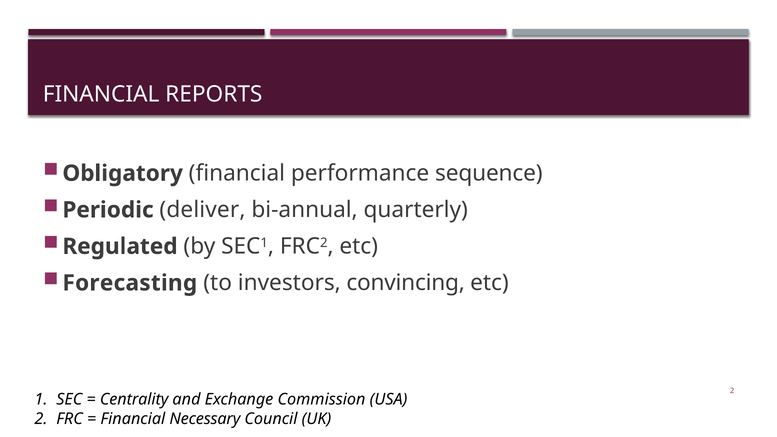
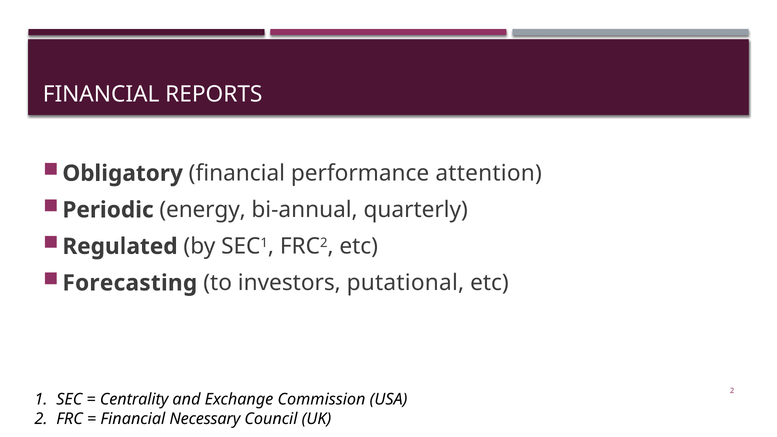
sequence: sequence -> attention
deliver: deliver -> energy
convincing: convincing -> putational
